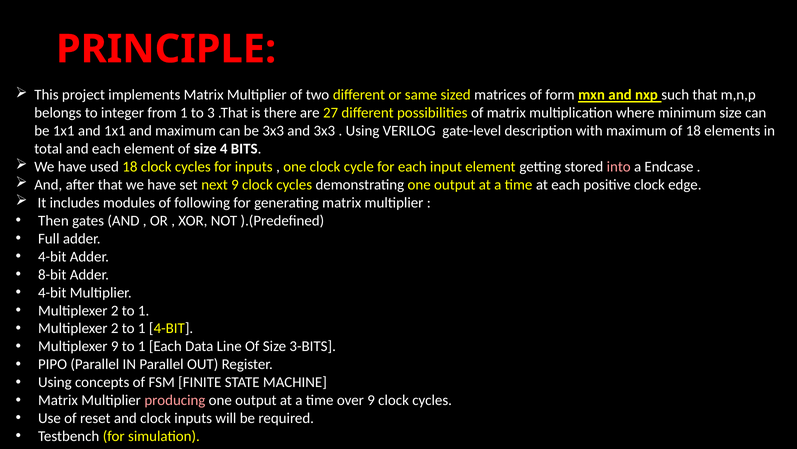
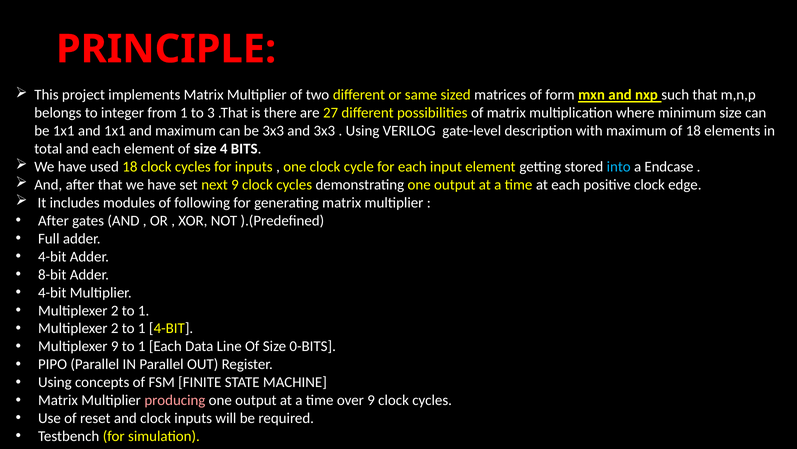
into colour: pink -> light blue
Then at (53, 220): Then -> After
3-BITS: 3-BITS -> 0-BITS
